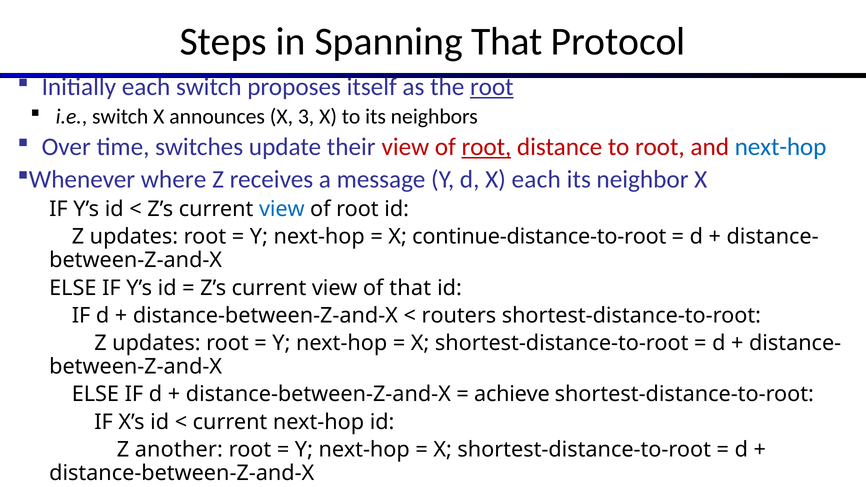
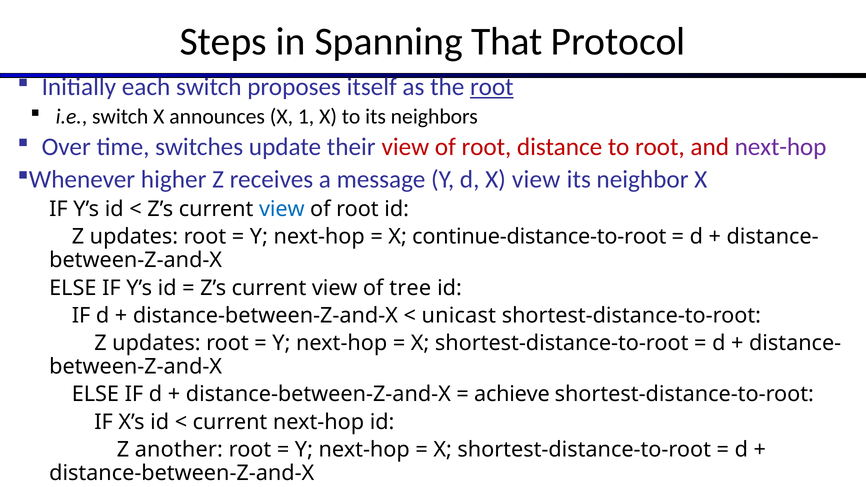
3: 3 -> 1
root at (486, 147) underline: present -> none
next-hop at (781, 147) colour: blue -> purple
where: where -> higher
X each: each -> view
of that: that -> tree
routers: routers -> unicast
